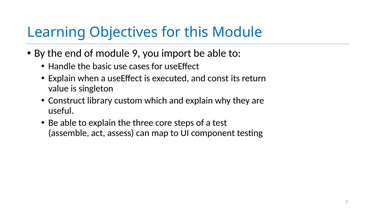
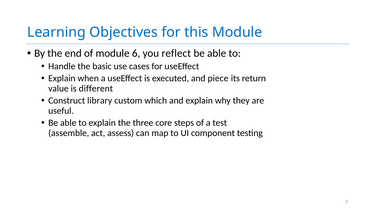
9: 9 -> 6
import: import -> reflect
const: const -> piece
singleton: singleton -> different
